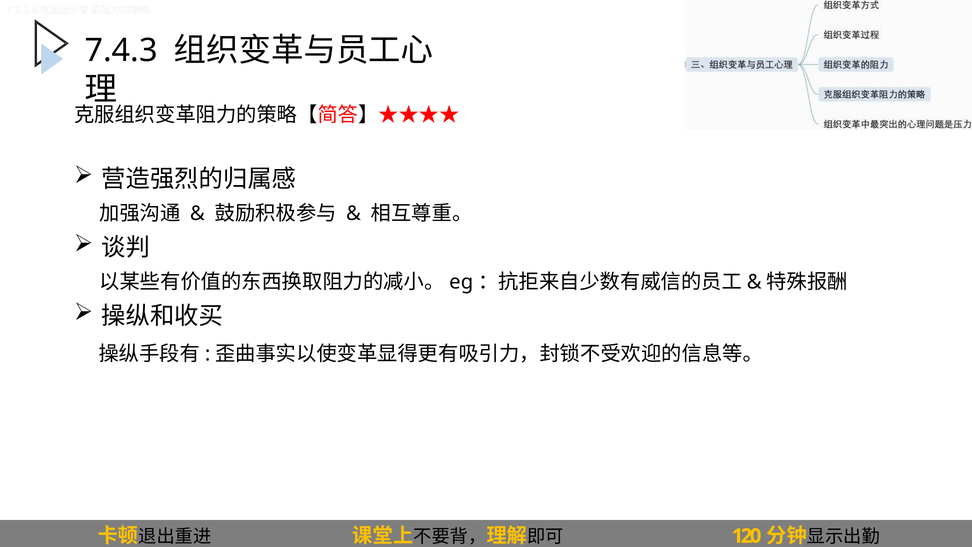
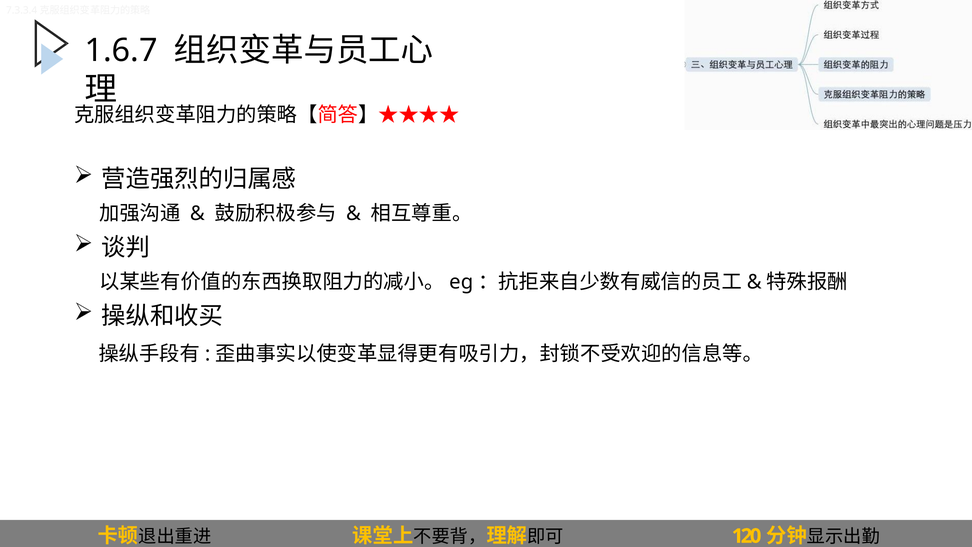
7.4.3: 7.4.3 -> 1.6.7
